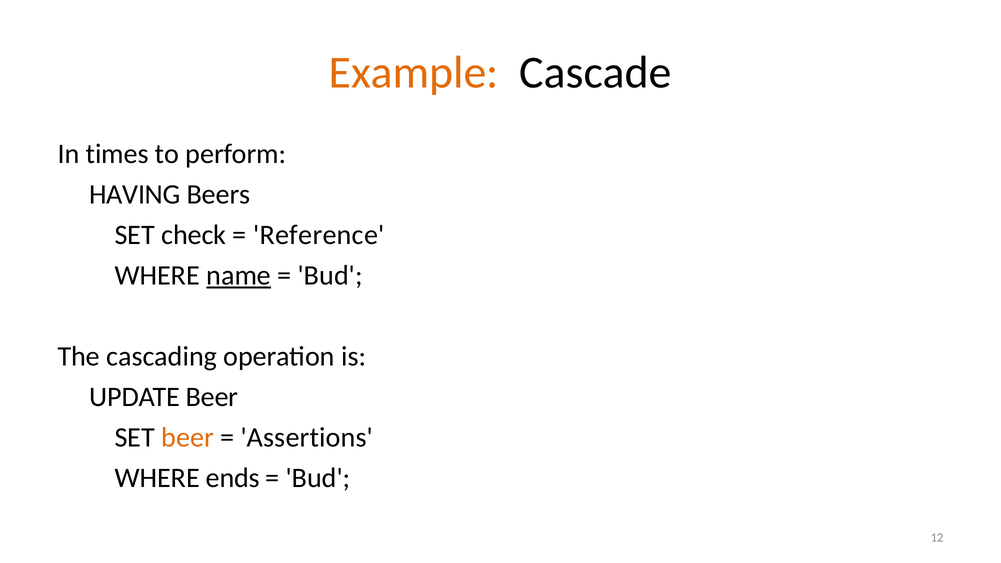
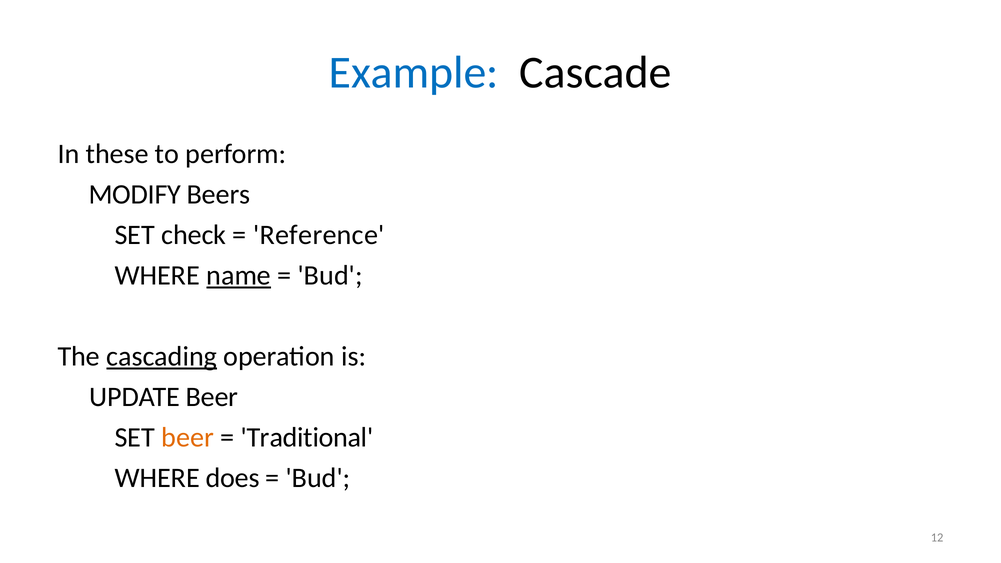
Example colour: orange -> blue
times: times -> these
HAVING: HAVING -> MODIFY
cascading underline: none -> present
Assertions: Assertions -> Traditional
ends: ends -> does
